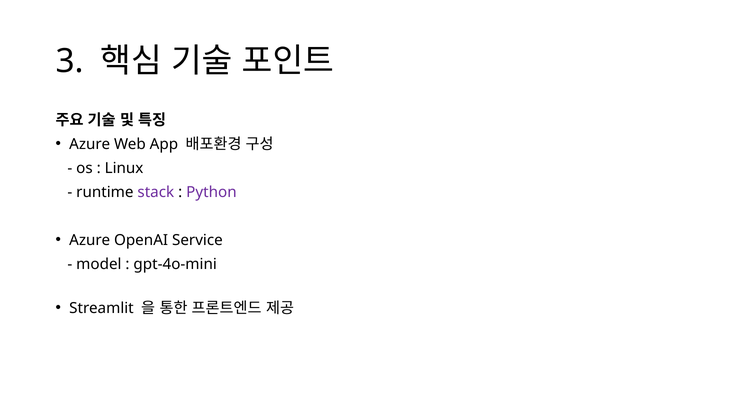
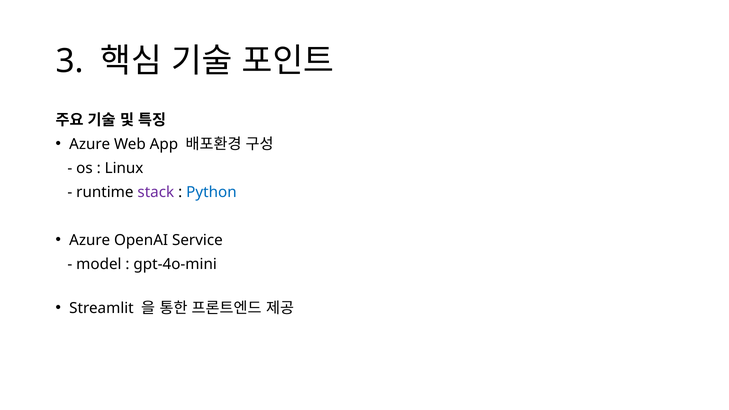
Python colour: purple -> blue
